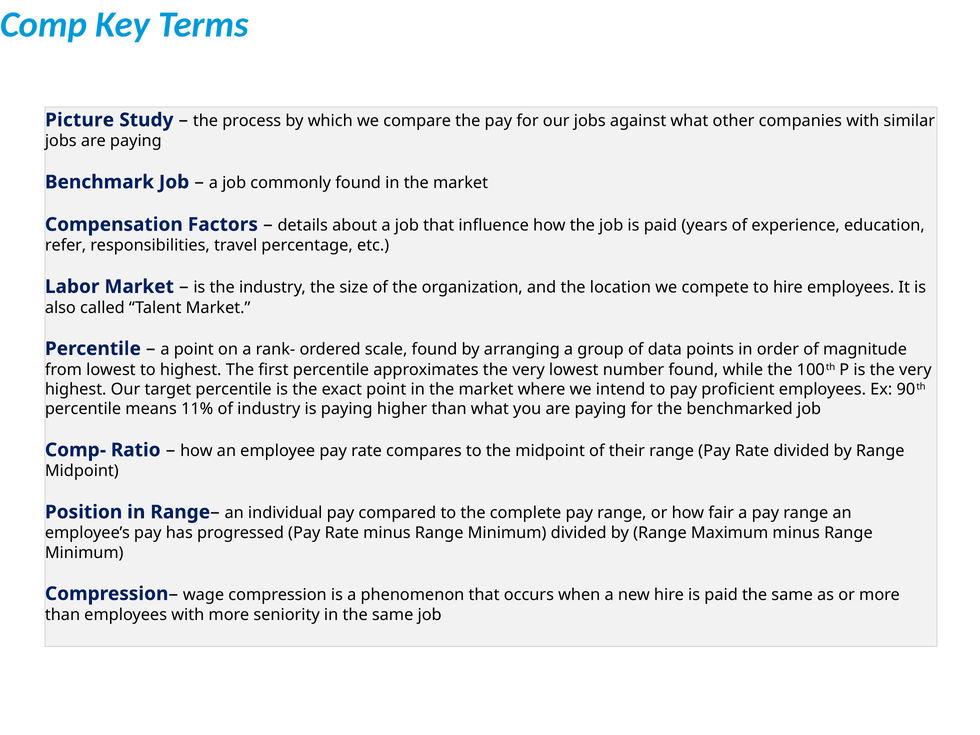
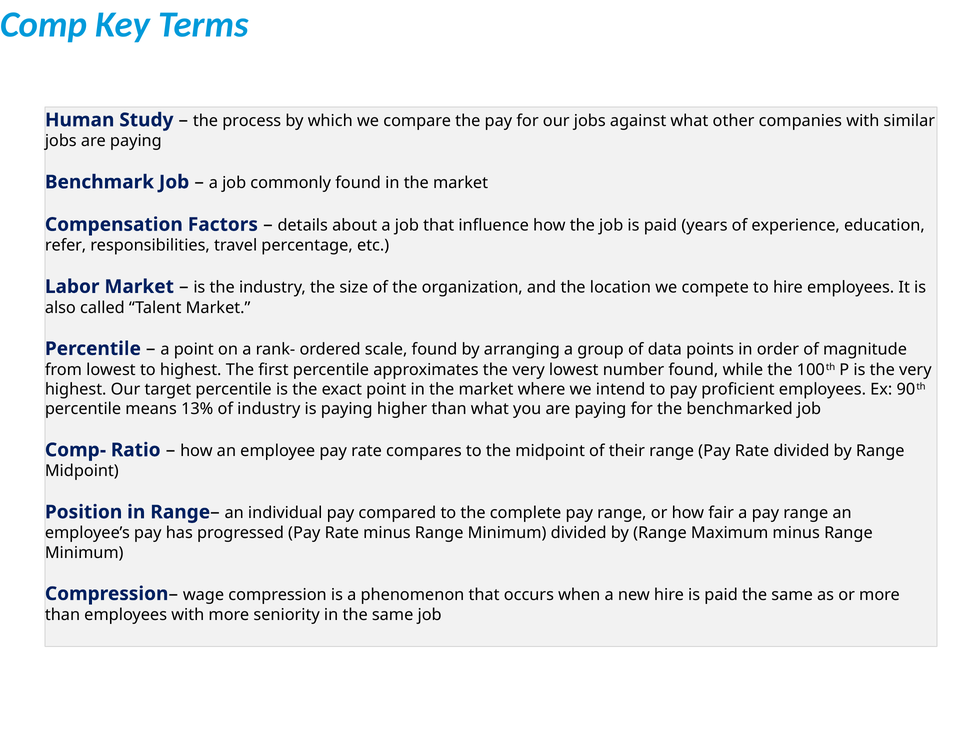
Picture: Picture -> Human
11%: 11% -> 13%
